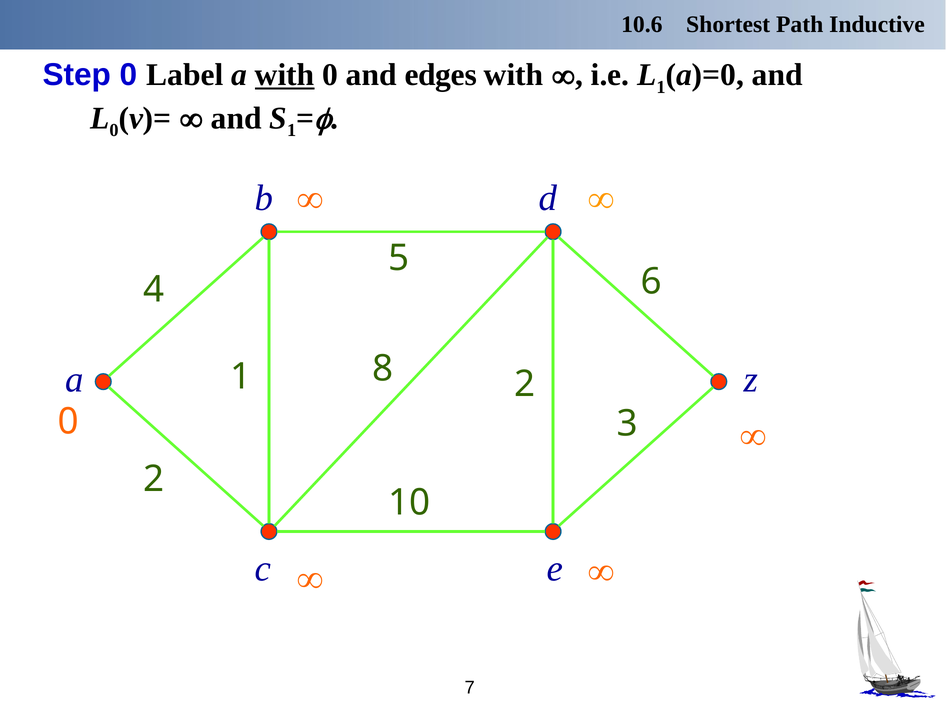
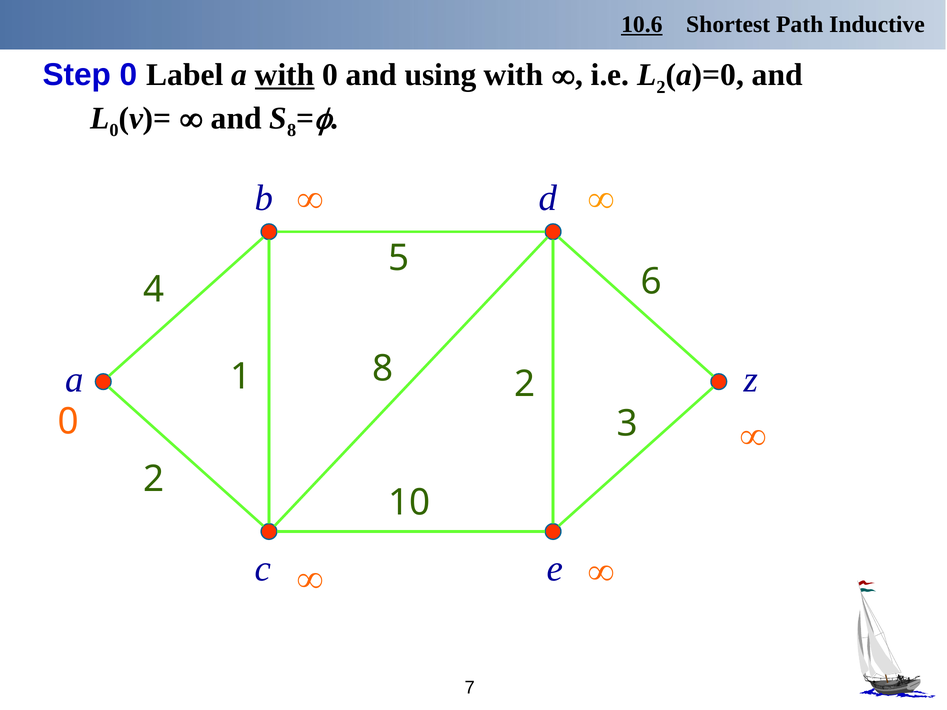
10.6 underline: none -> present
edges: edges -> using
1 at (661, 87): 1 -> 2
1 at (292, 130): 1 -> 8
